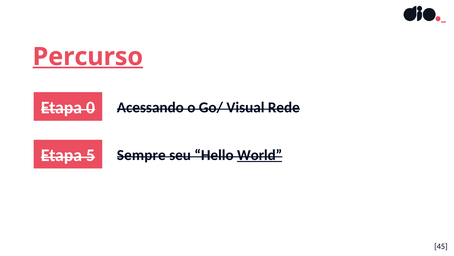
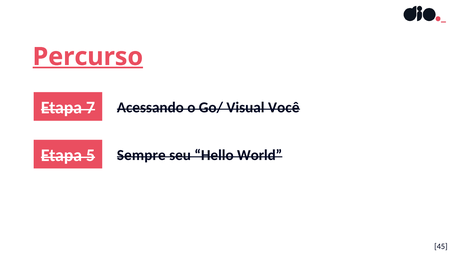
0: 0 -> 7
Rede: Rede -> Você
World underline: present -> none
